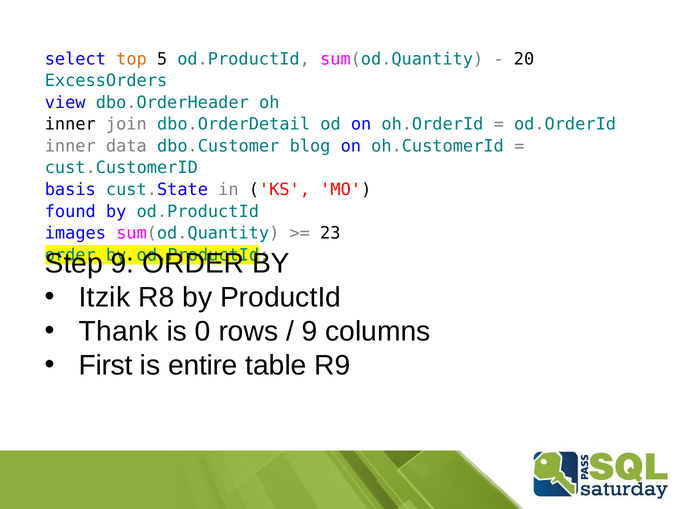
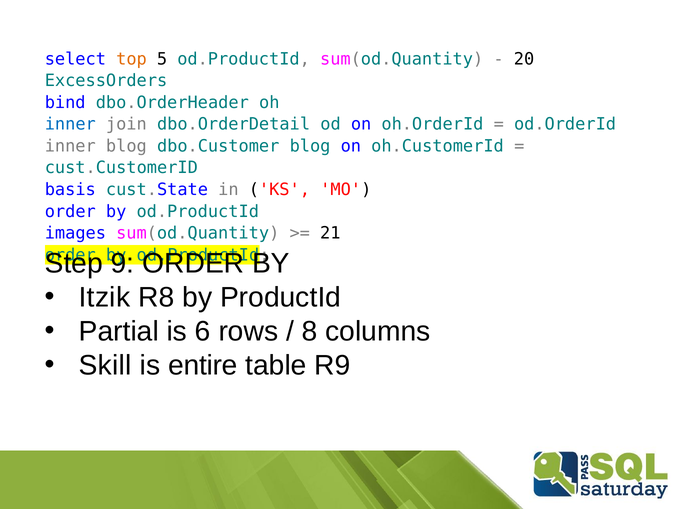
view: view -> bind
inner at (70, 124) colour: black -> blue
inner data: data -> blog
found at (70, 212): found -> order
23: 23 -> 21
Thank: Thank -> Partial
0: 0 -> 6
9 at (310, 331): 9 -> 8
First: First -> Skill
